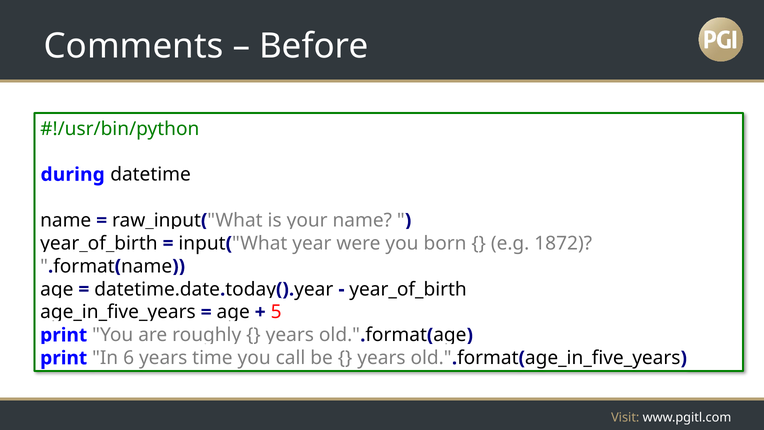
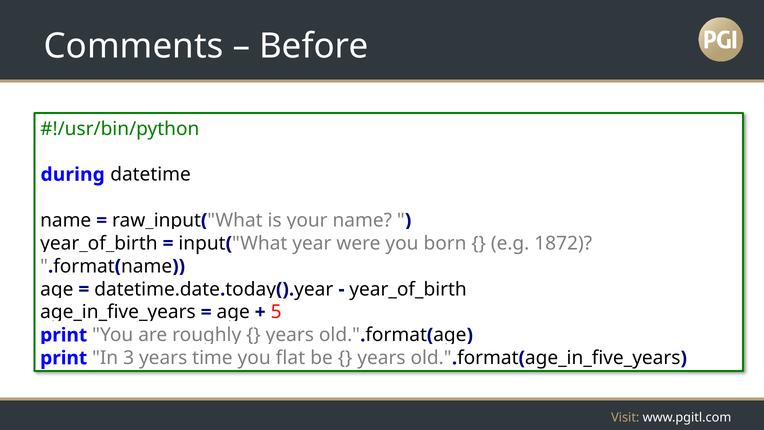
6: 6 -> 3
call: call -> flat
